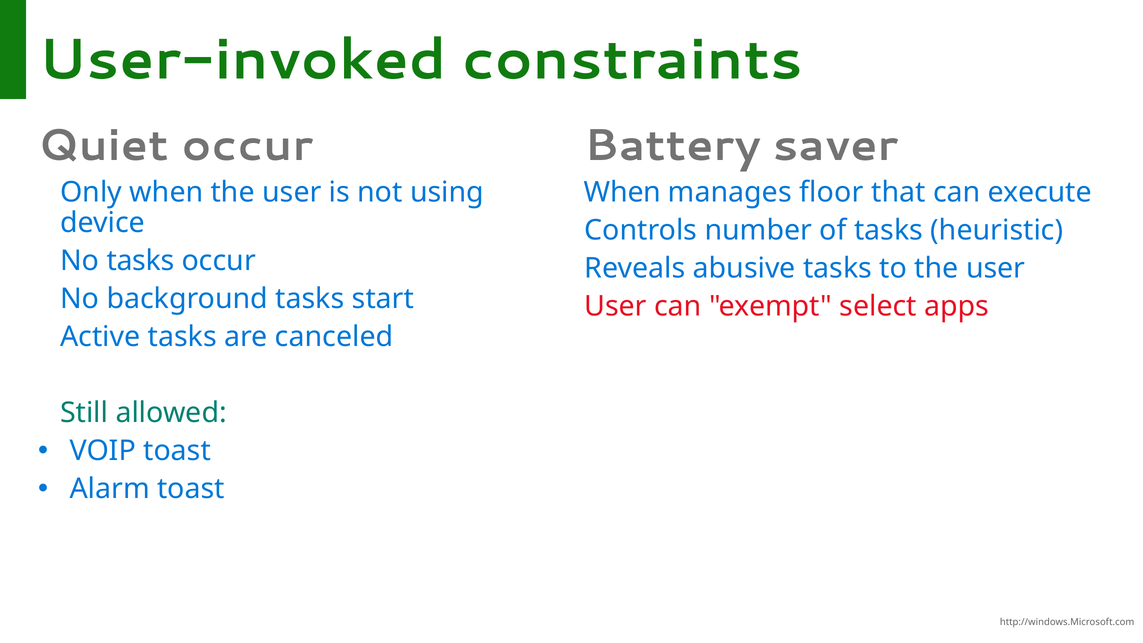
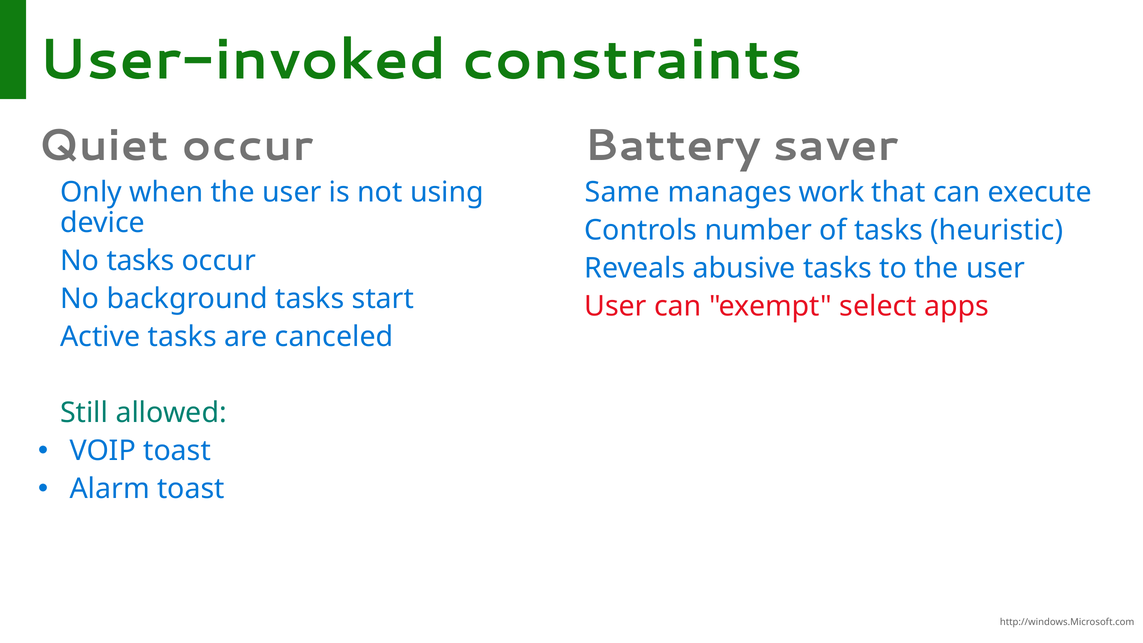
When at (623, 192): When -> Same
floor: floor -> work
